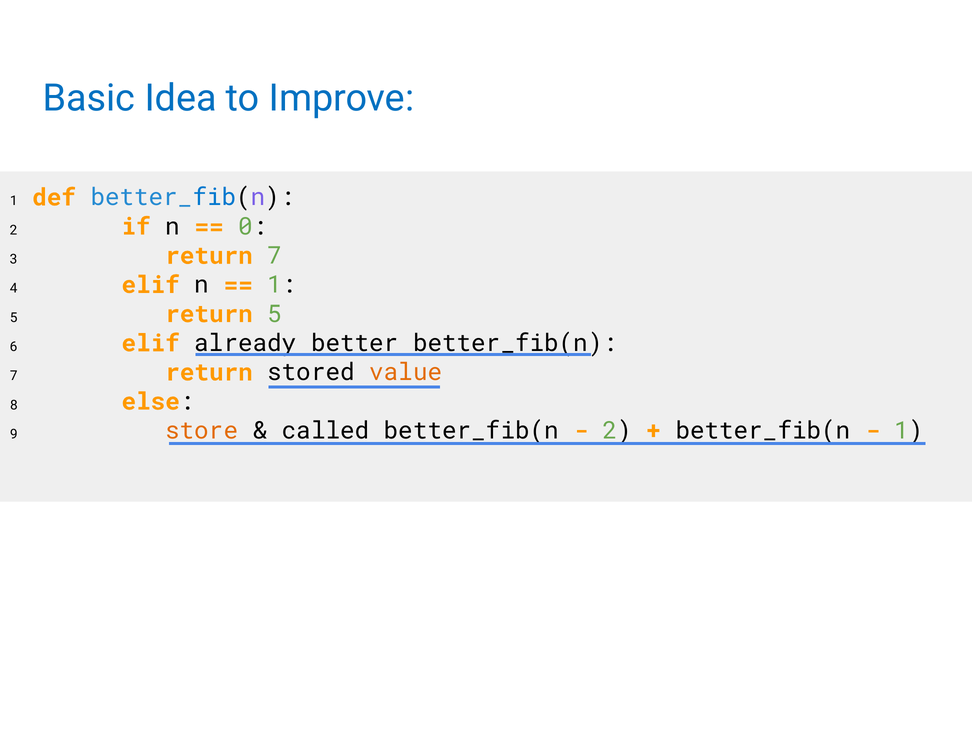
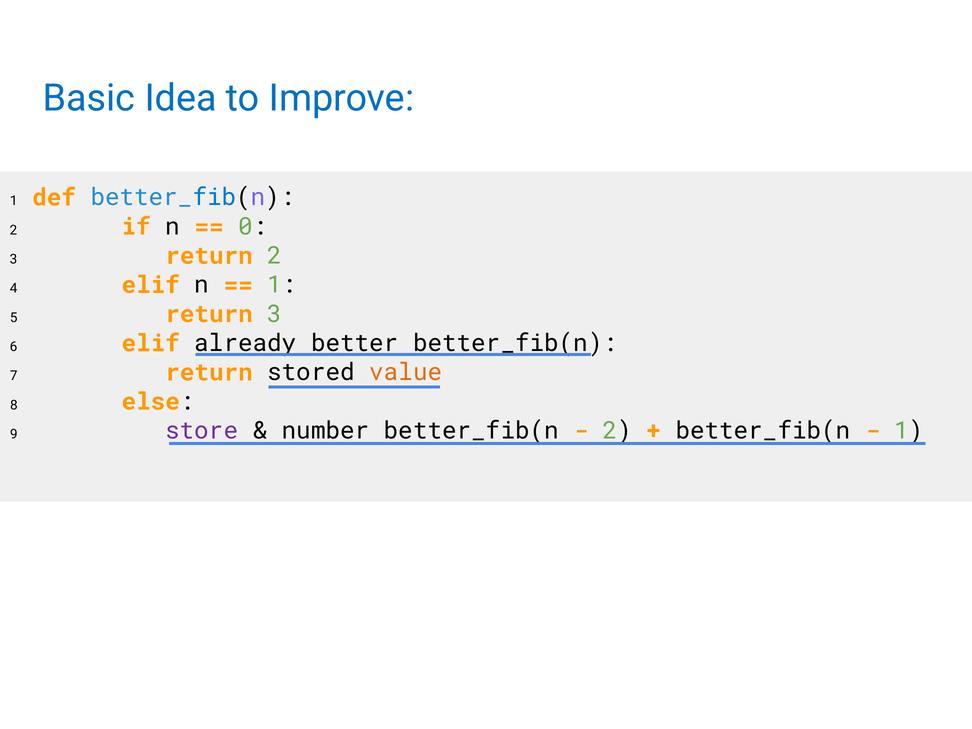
return 7: 7 -> 2
return 5: 5 -> 3
store colour: orange -> purple
called: called -> number
